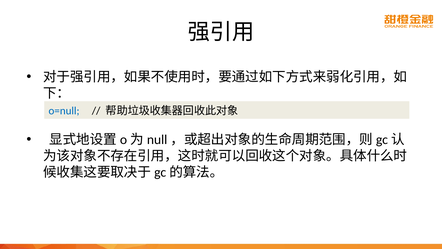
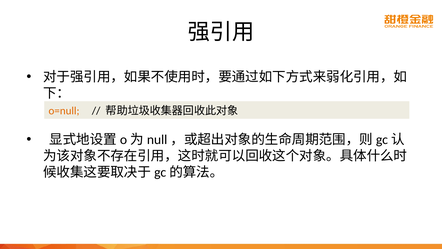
o=null colour: blue -> orange
